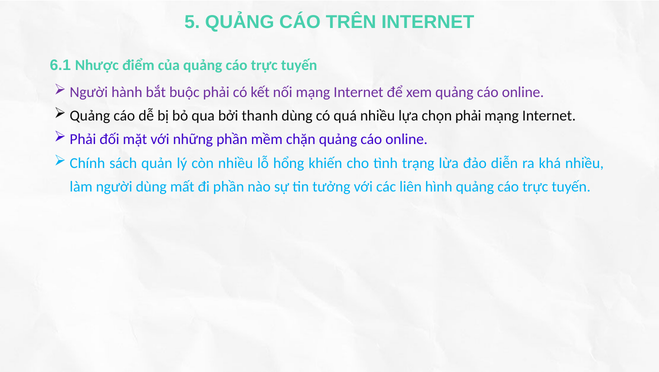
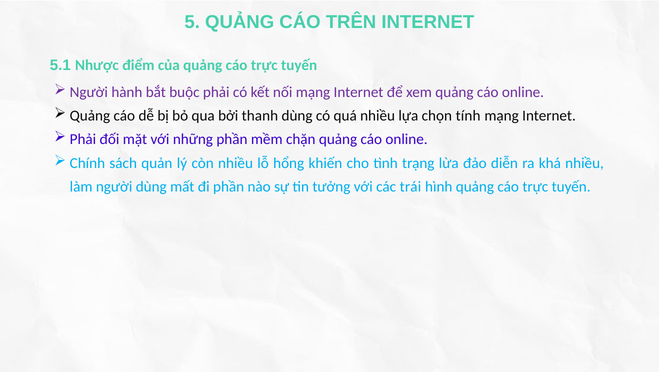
6.1: 6.1 -> 5.1
chọn phải: phải -> tính
liên: liên -> trái
